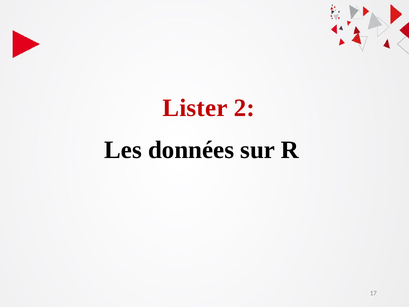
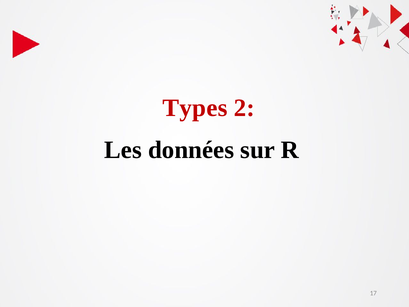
Lister: Lister -> Types
